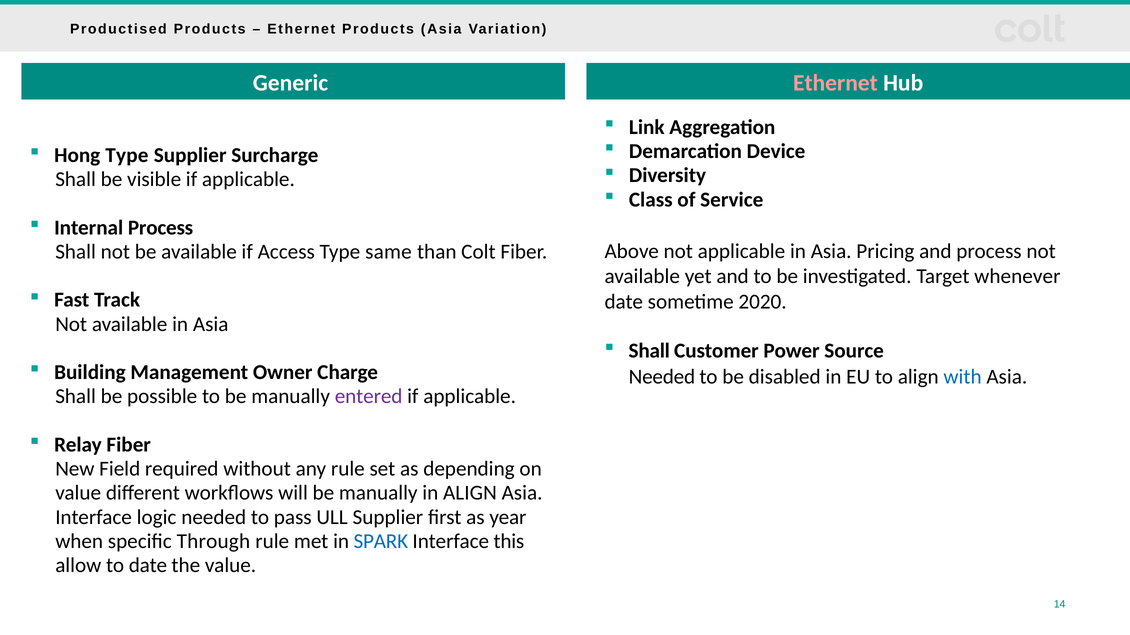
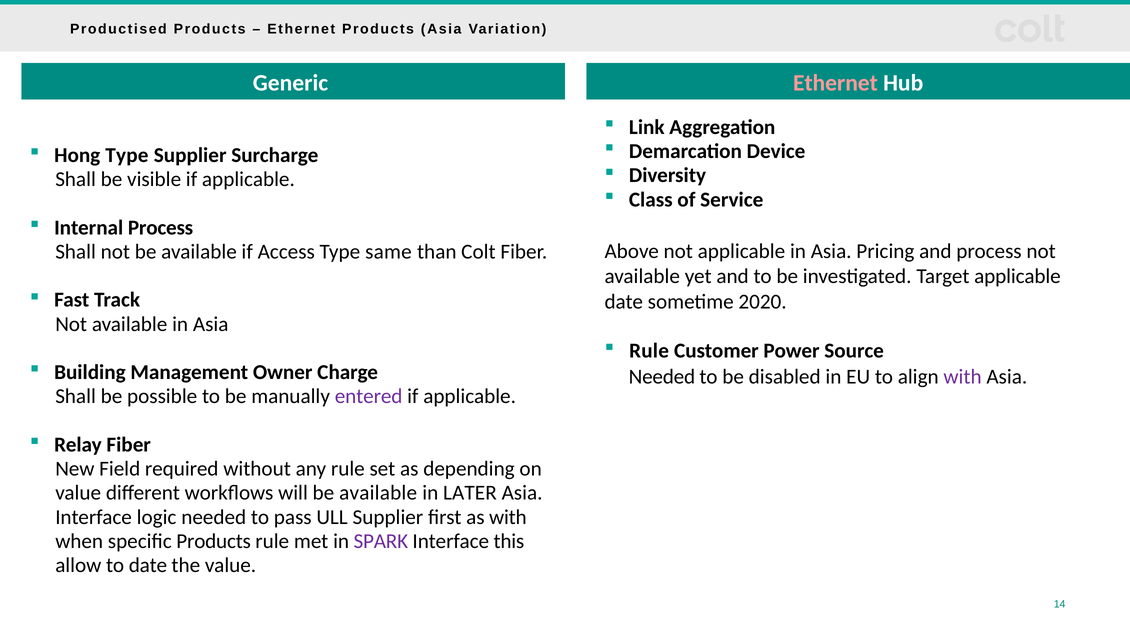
Target whenever: whenever -> applicable
Shall at (649, 351): Shall -> Rule
with at (963, 377) colour: blue -> purple
will be manually: manually -> available
in ALIGN: ALIGN -> LATER
as year: year -> with
specific Through: Through -> Products
SPARK colour: blue -> purple
